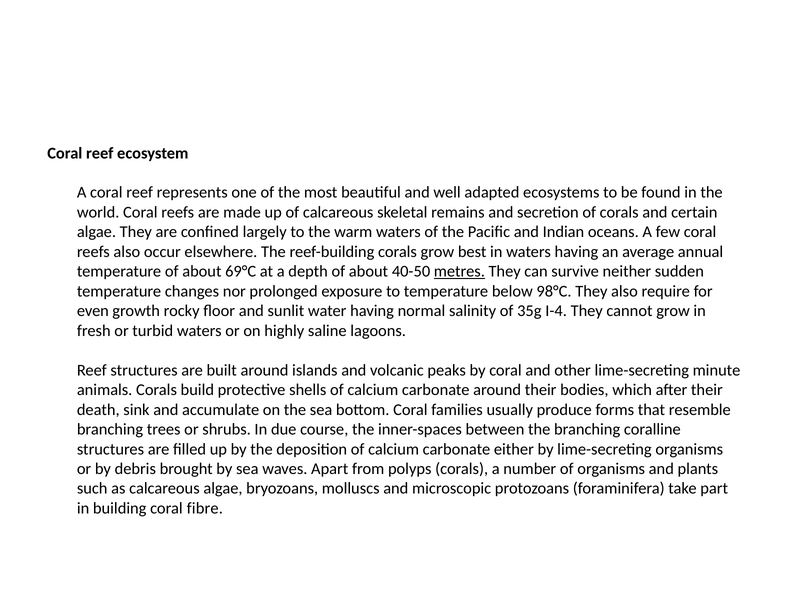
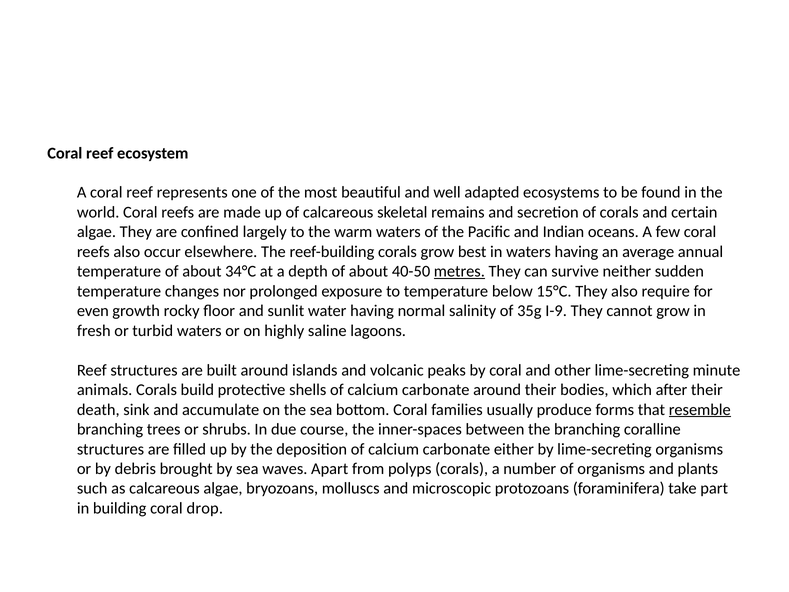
69°C: 69°C -> 34°C
98°C: 98°C -> 15°C
I-4: I-4 -> I-9
resemble underline: none -> present
fibre: fibre -> drop
